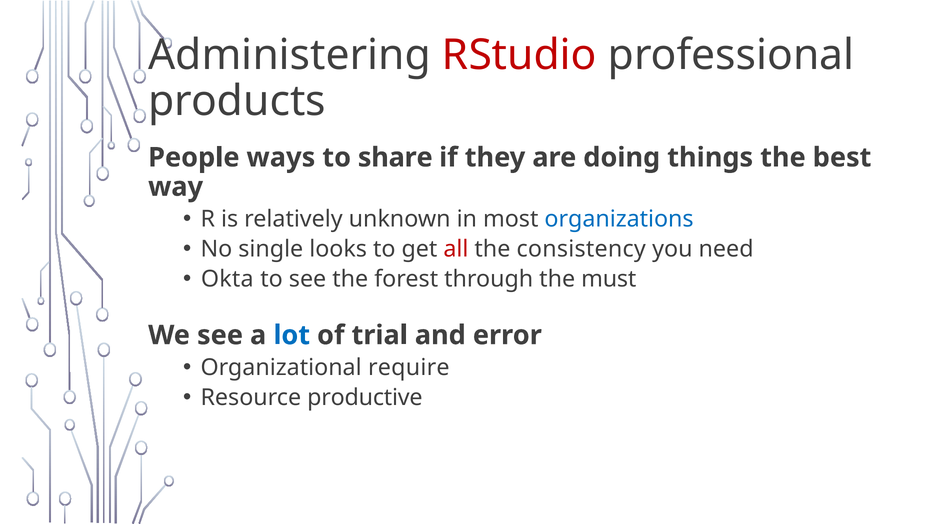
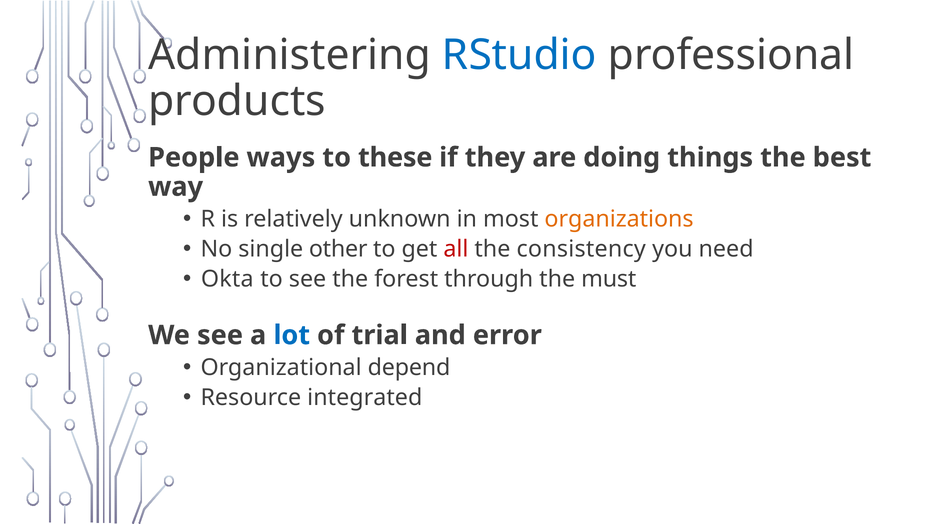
RStudio colour: red -> blue
share: share -> these
organizations colour: blue -> orange
looks: looks -> other
require: require -> depend
productive: productive -> integrated
